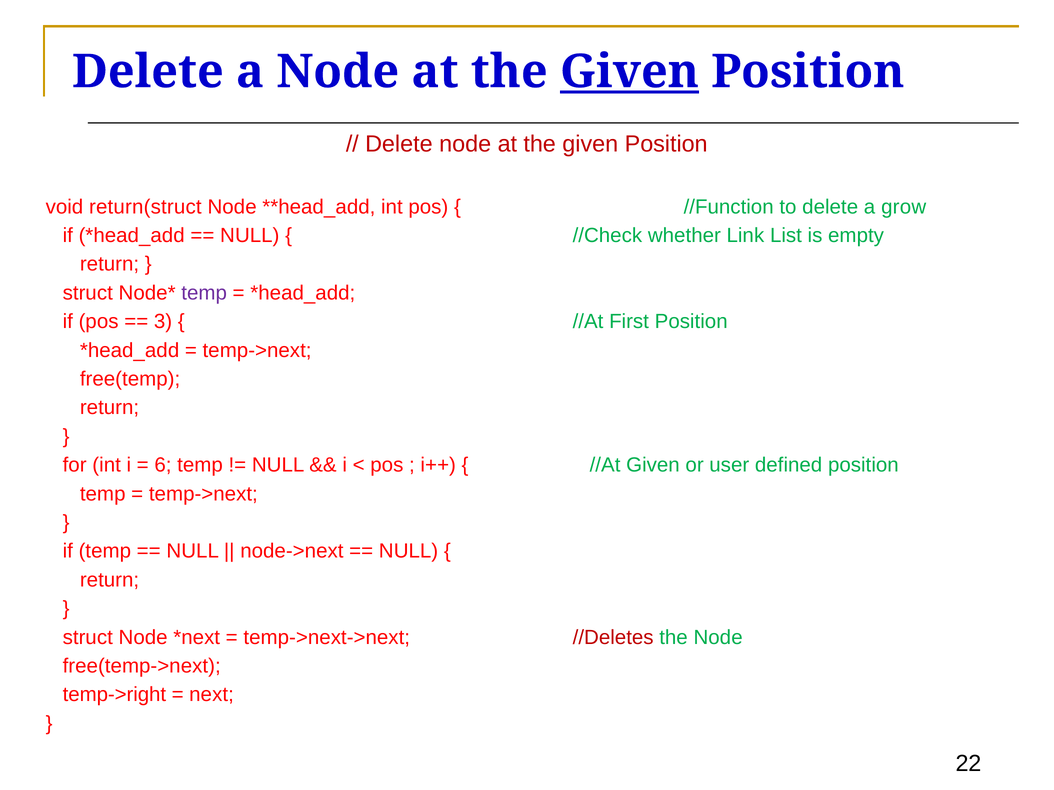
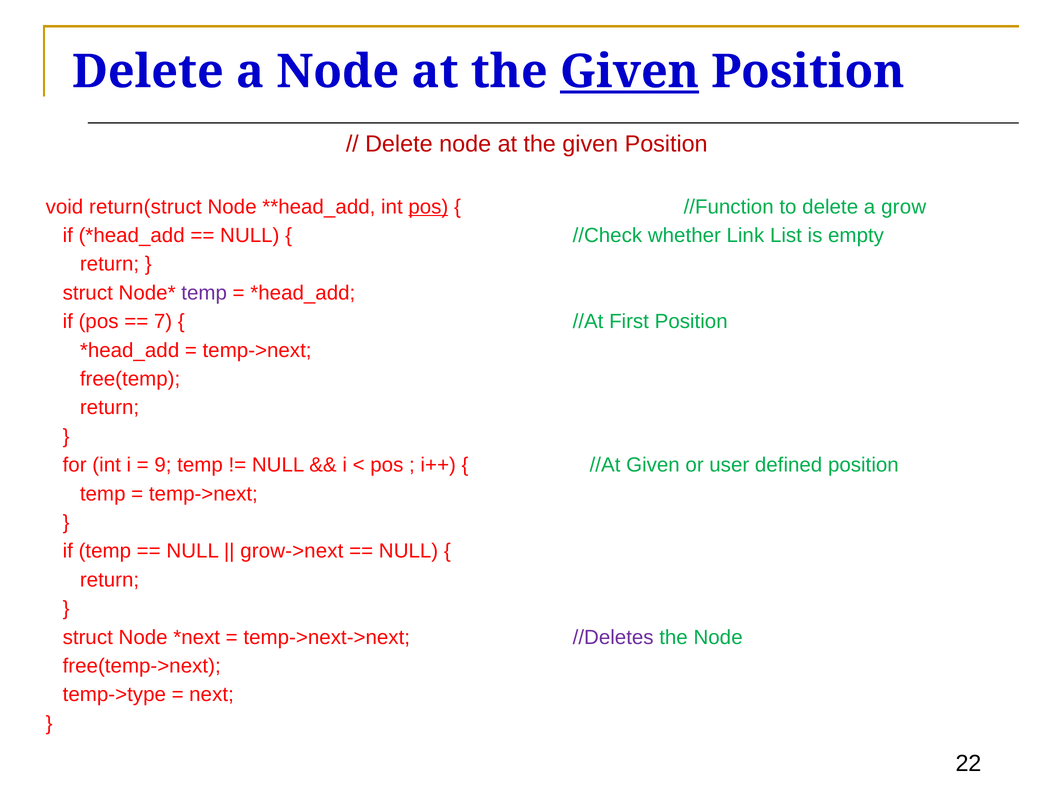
pos at (428, 207) underline: none -> present
3: 3 -> 7
6: 6 -> 9
node->next: node->next -> grow->next
//Deletes colour: red -> purple
temp->right: temp->right -> temp->type
